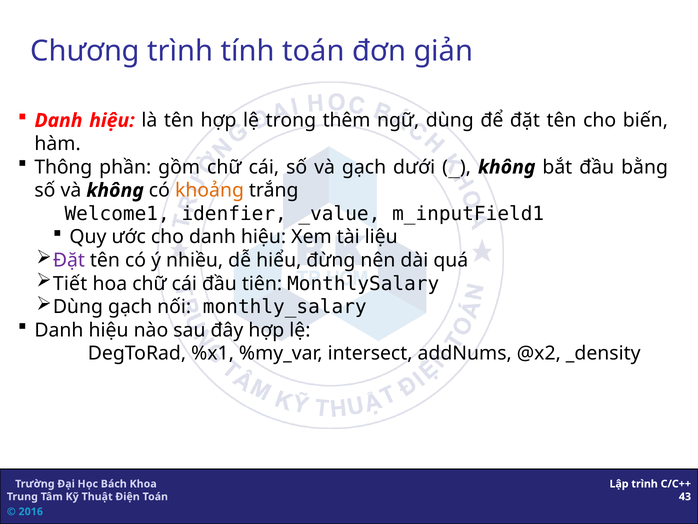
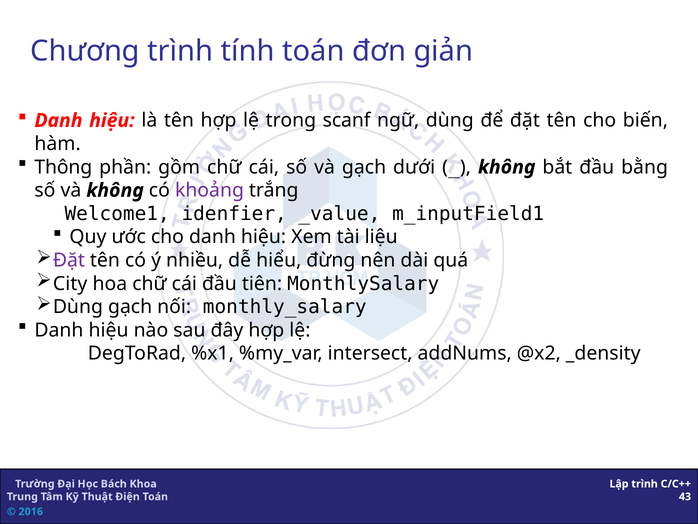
thêm: thêm -> scanf
khoảng colour: orange -> purple
Tiết: Tiết -> City
